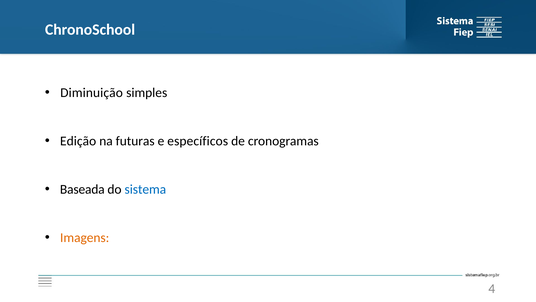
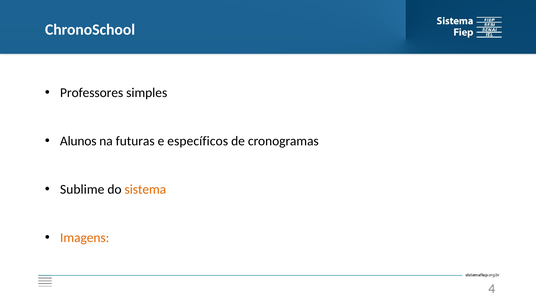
Diminuição: Diminuição -> Professores
Edição: Edição -> Alunos
Baseada: Baseada -> Sublime
sistema colour: blue -> orange
